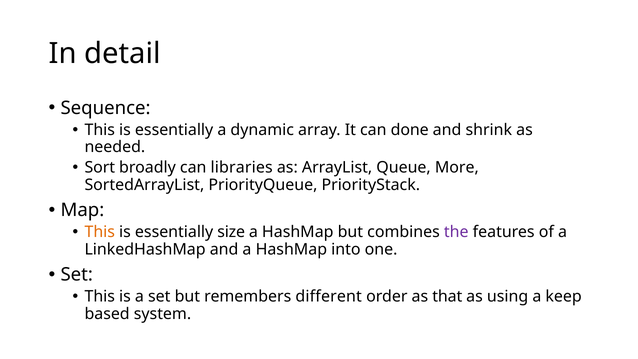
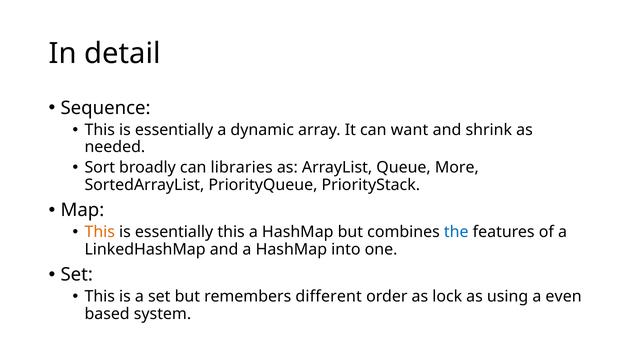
done: done -> want
essentially size: size -> this
the colour: purple -> blue
that: that -> lock
keep: keep -> even
